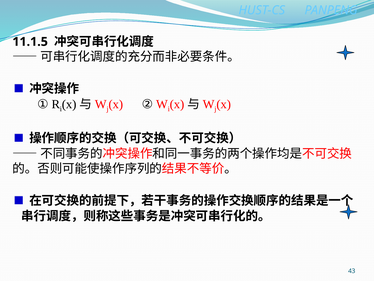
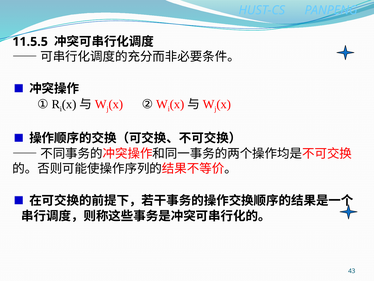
11.1.5: 11.1.5 -> 11.5.5
